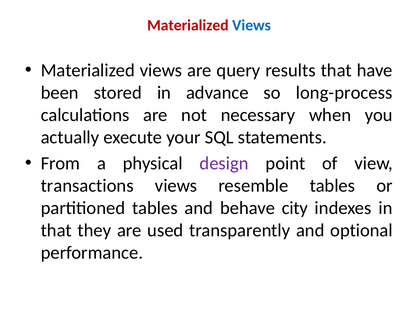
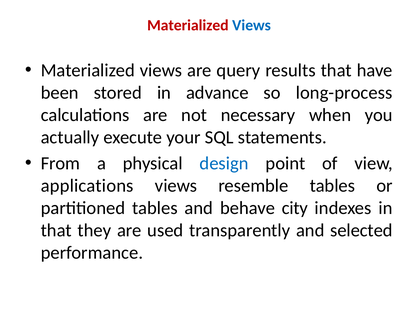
design colour: purple -> blue
transactions: transactions -> applications
optional: optional -> selected
